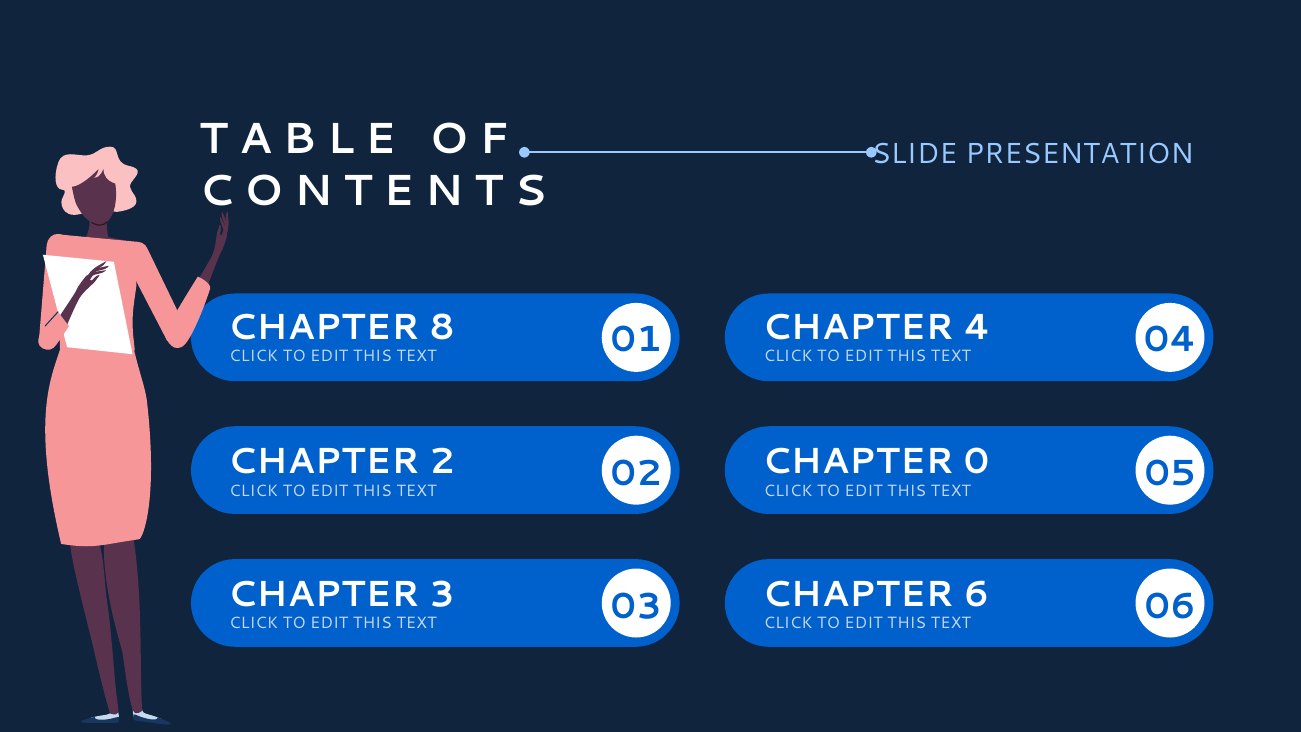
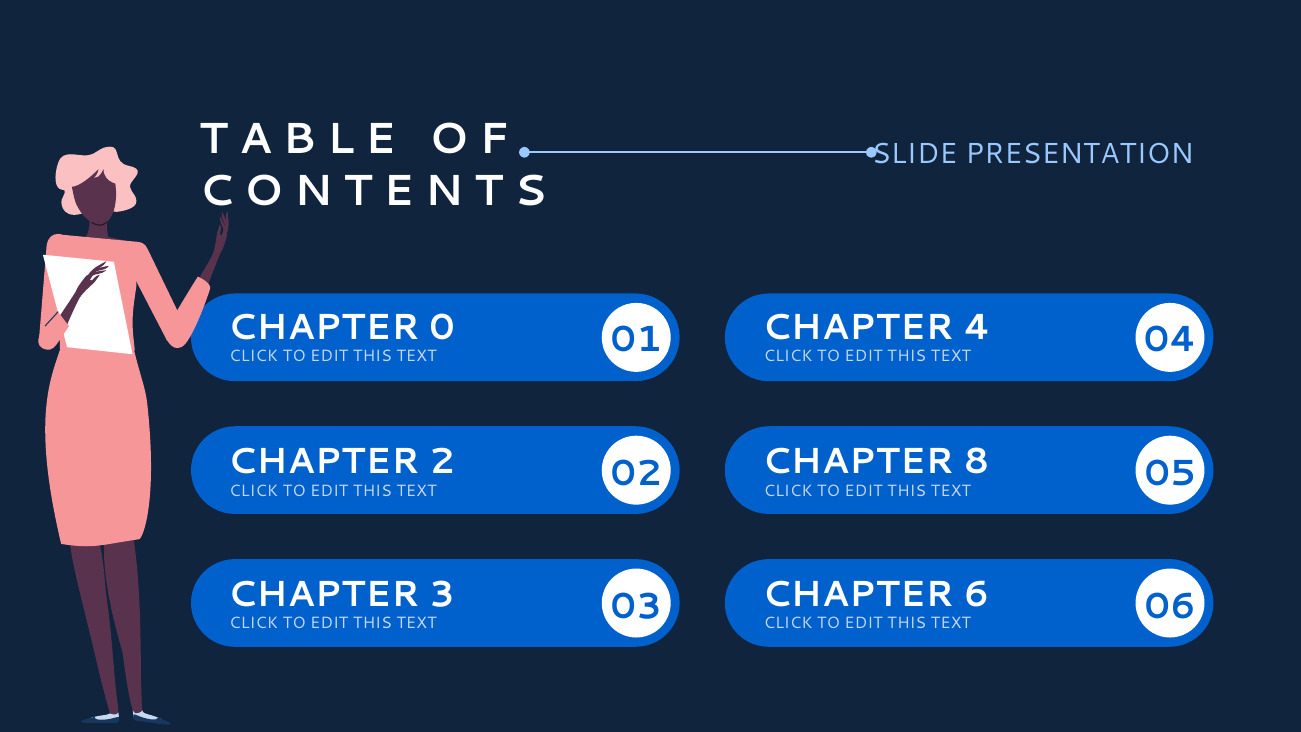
8: 8 -> 0
0: 0 -> 8
